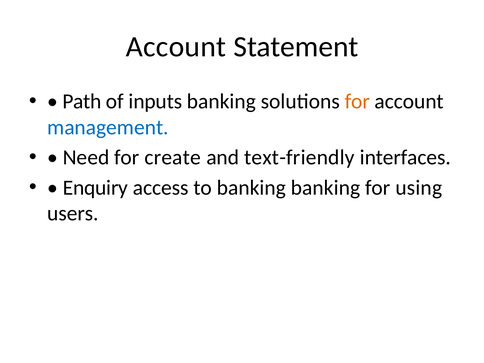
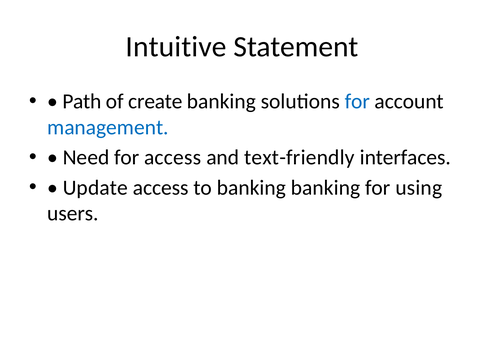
Account at (176, 47): Account -> Intuitive
inputs: inputs -> create
for at (357, 102) colour: orange -> blue
for create: create -> access
Enquiry: Enquiry -> Update
